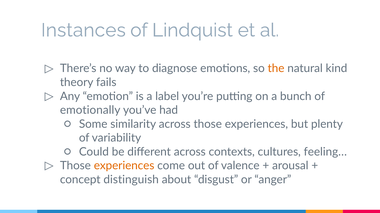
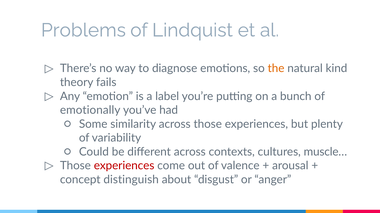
Instances: Instances -> Problems
feeling…: feeling… -> muscle…
experiences at (124, 166) colour: orange -> red
